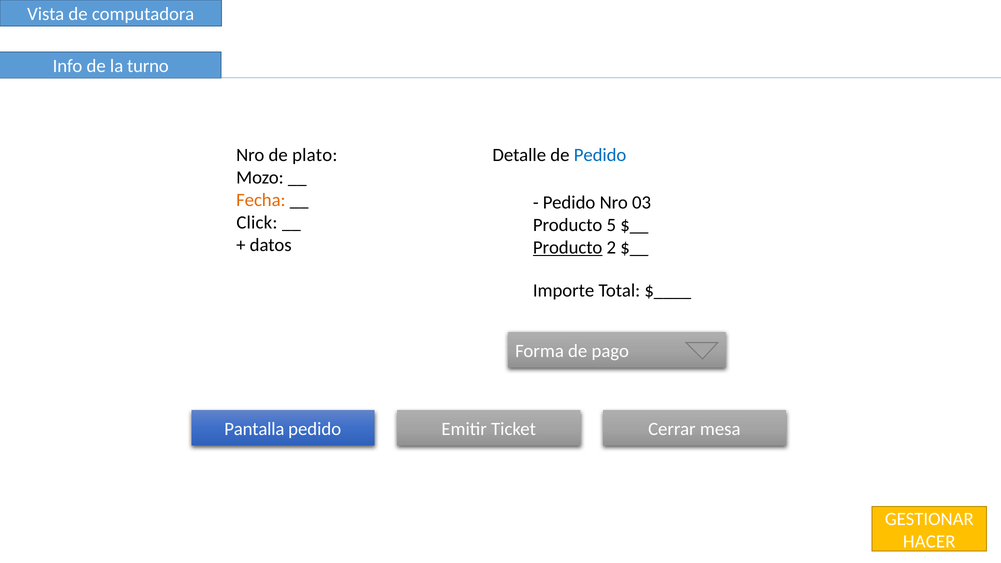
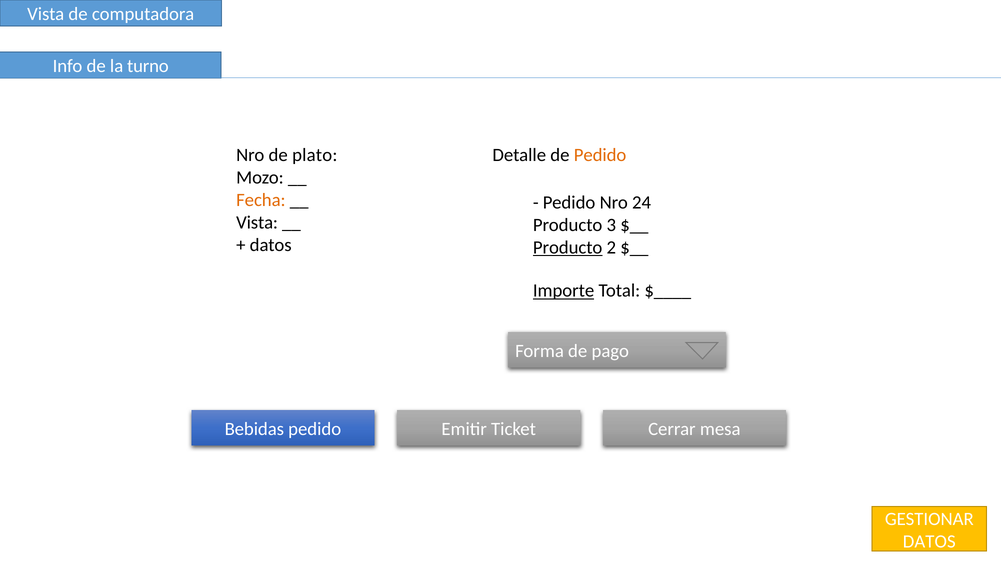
Pedido at (600, 155) colour: blue -> orange
03: 03 -> 24
Click at (257, 223): Click -> Vista
5: 5 -> 3
Importe underline: none -> present
Pantalla: Pantalla -> Bebidas
HACER at (929, 541): HACER -> DATOS
